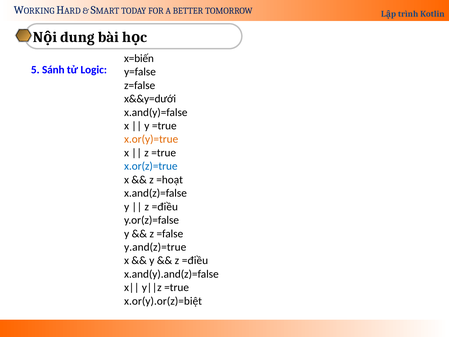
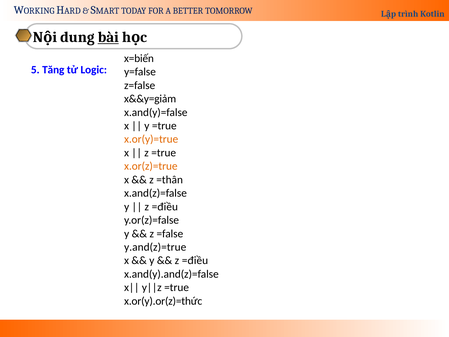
bài underline: none -> present
Sánh: Sánh -> Tăng
x&&y=dưới: x&&y=dưới -> x&&y=giảm
x.or(z)=true colour: blue -> orange
=hoạt: =hoạt -> =thân
x.or(y).or(z)=biệt: x.or(y).or(z)=biệt -> x.or(y).or(z)=thức
